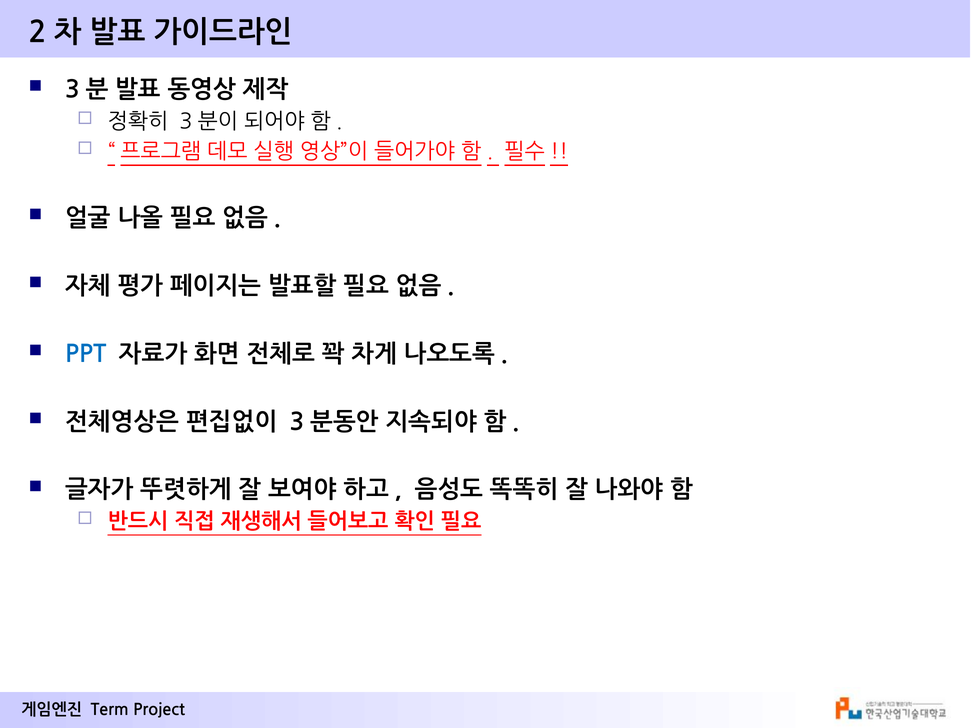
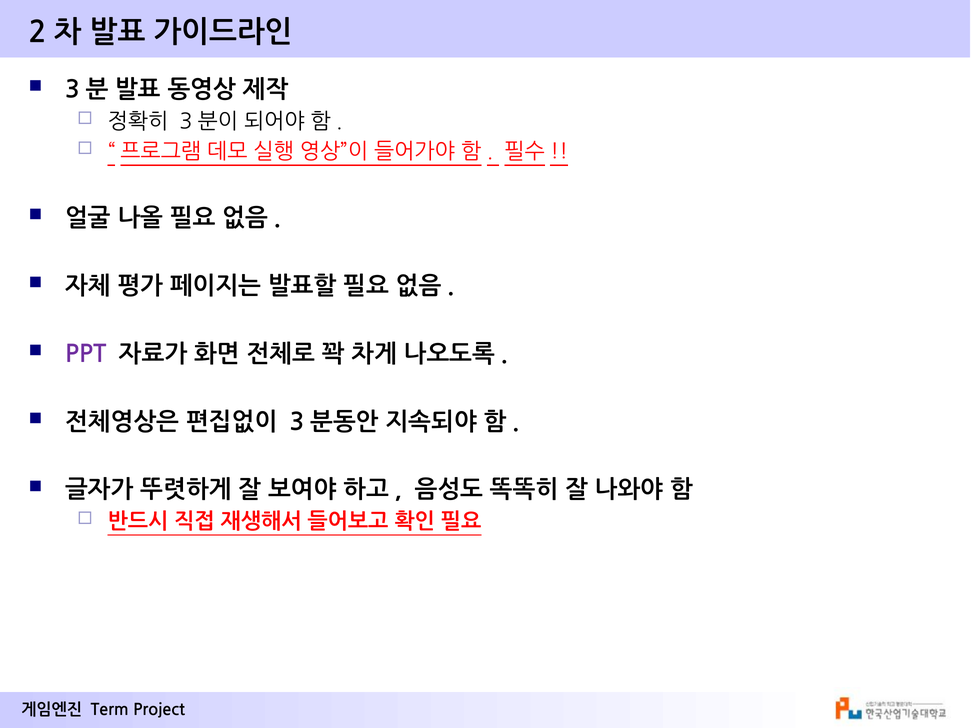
PPT colour: blue -> purple
